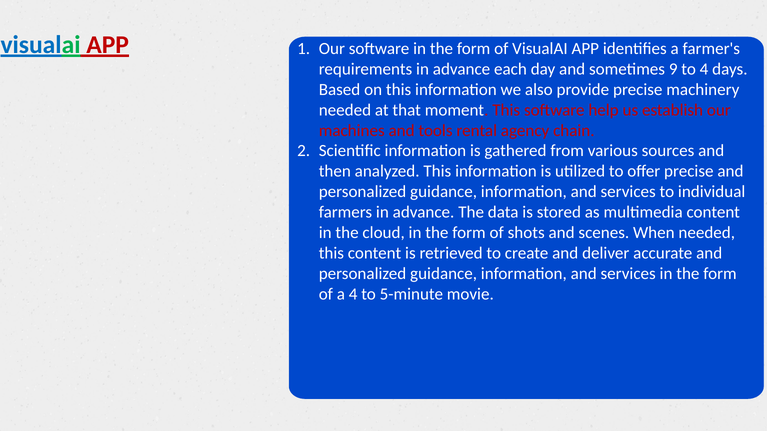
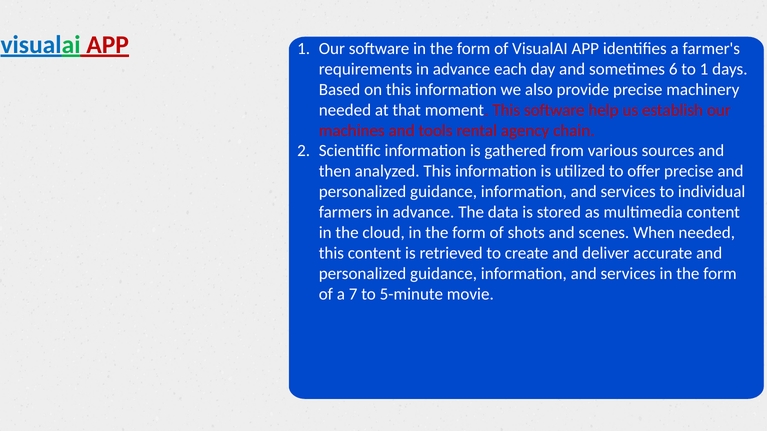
9: 9 -> 6
to 4: 4 -> 1
a 4: 4 -> 7
